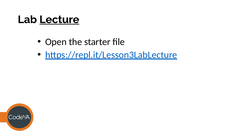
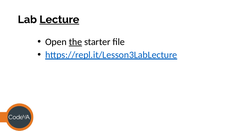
the underline: none -> present
